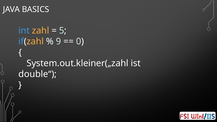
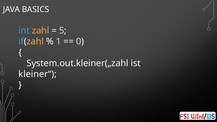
9: 9 -> 1
double“: double“ -> kleiner“
